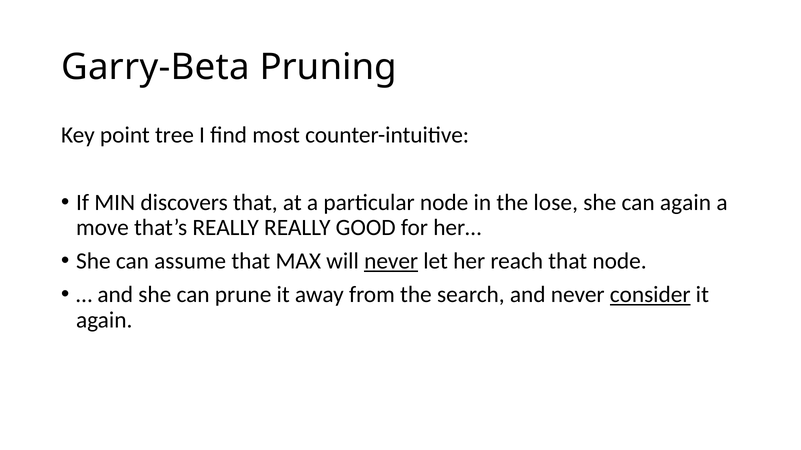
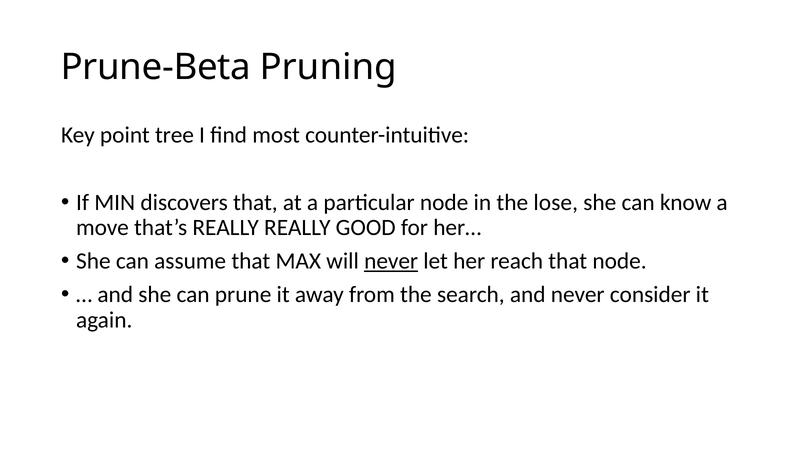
Garry-Beta: Garry-Beta -> Prune-Beta
can again: again -> know
consider underline: present -> none
